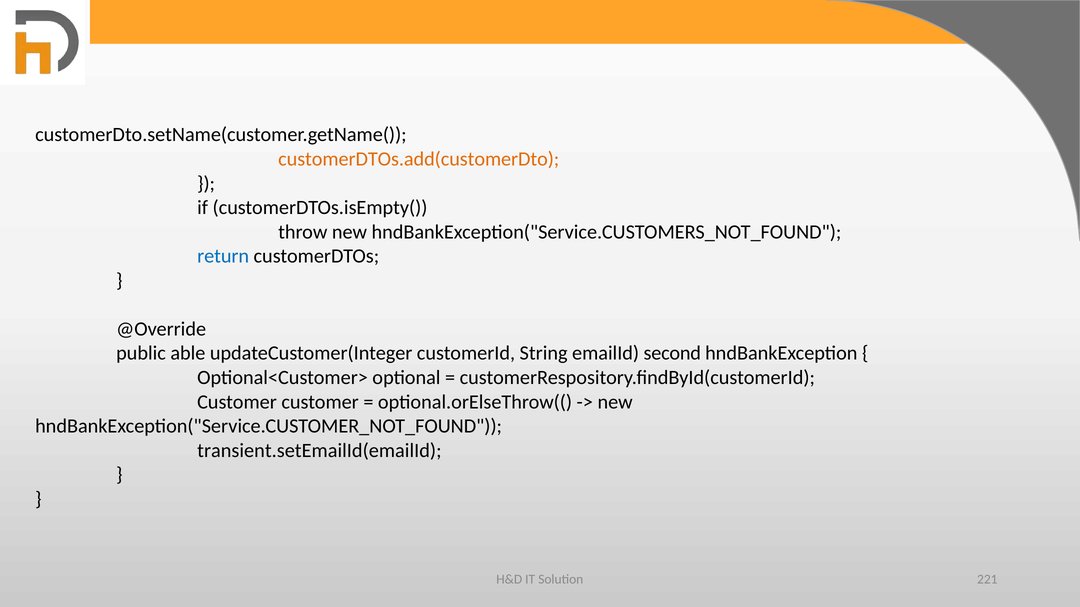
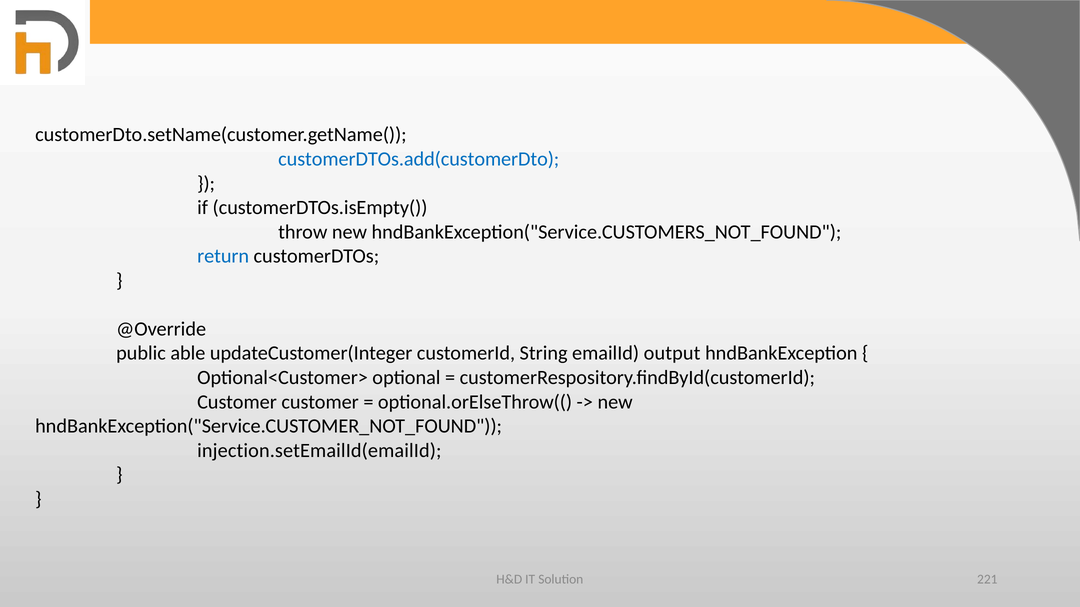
customerDTOs.add(customerDto colour: orange -> blue
second: second -> output
transient.setEmailId(emailId: transient.setEmailId(emailId -> injection.setEmailId(emailId
